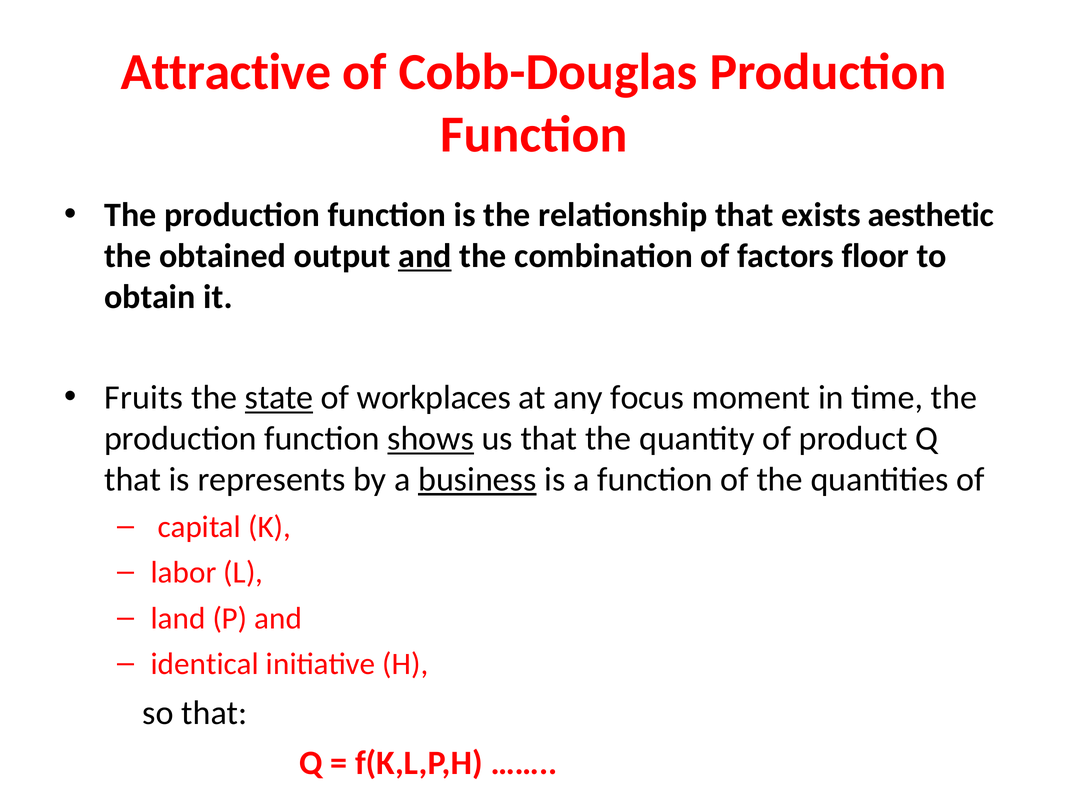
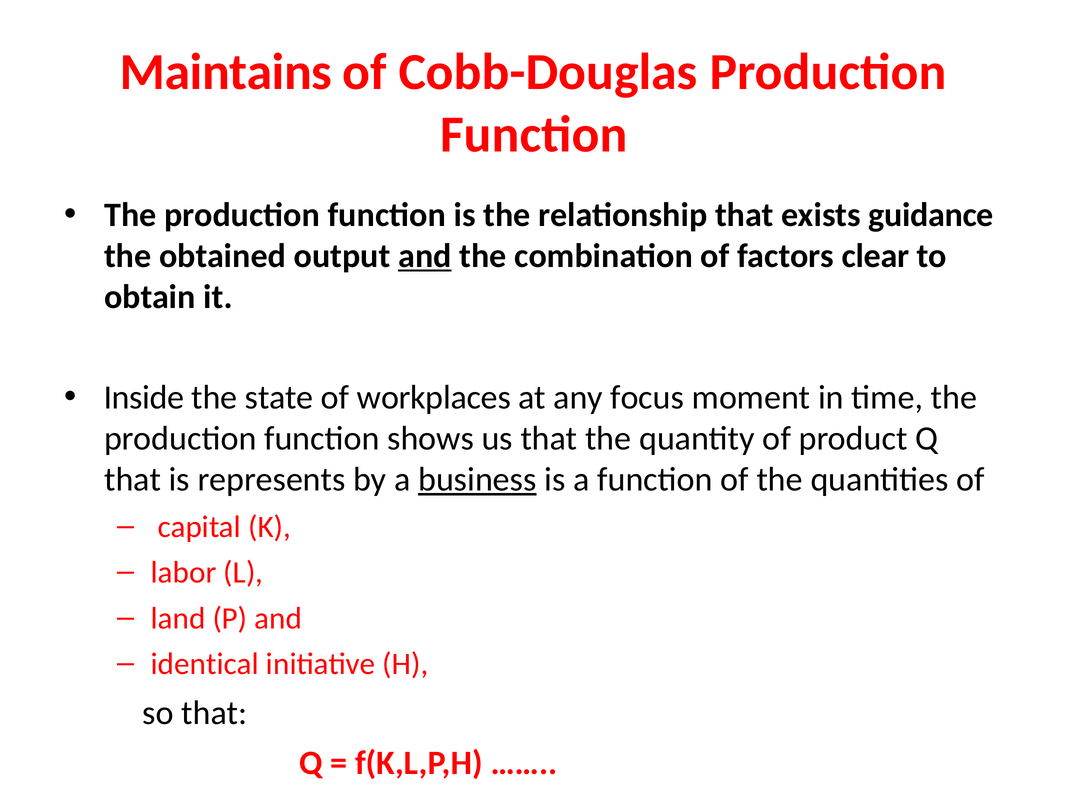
Attractive: Attractive -> Maintains
aesthetic: aesthetic -> guidance
floor: floor -> clear
Fruits: Fruits -> Inside
state underline: present -> none
shows underline: present -> none
